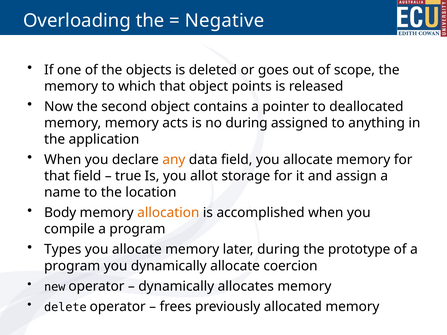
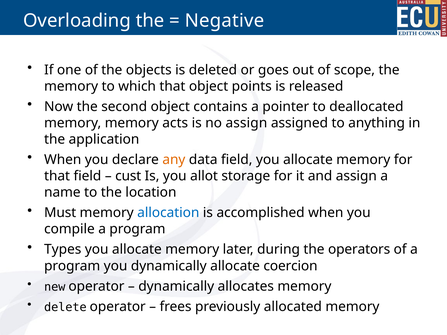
no during: during -> assign
true: true -> cust
Body: Body -> Must
allocation colour: orange -> blue
prototype: prototype -> operators
